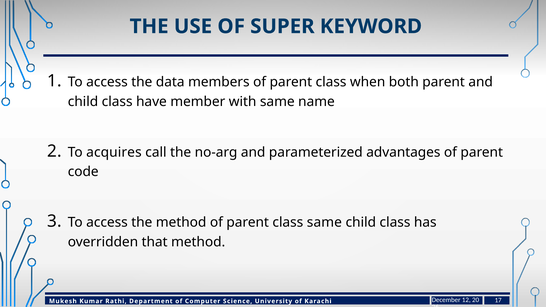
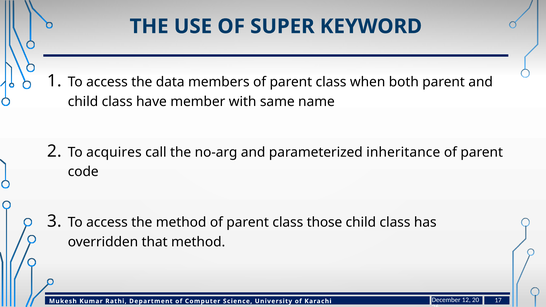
advantages: advantages -> inheritance
class same: same -> those
